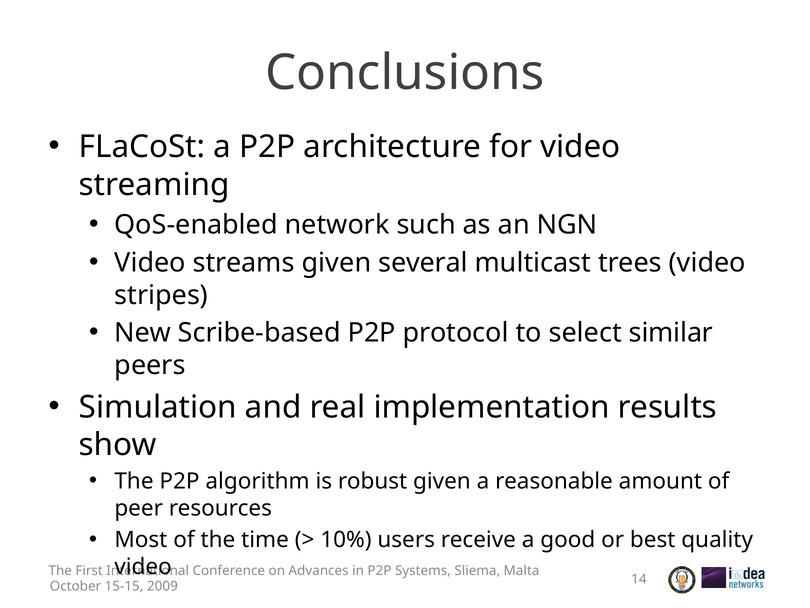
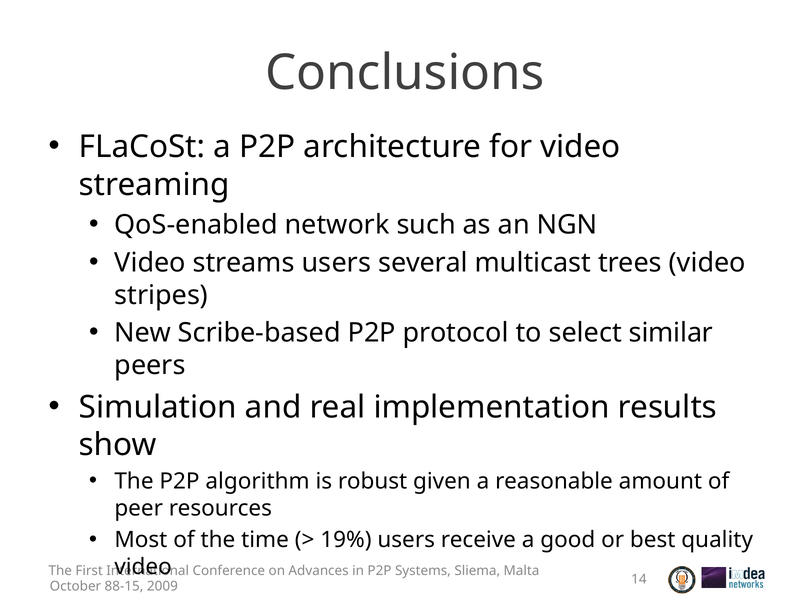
streams given: given -> users
10%: 10% -> 19%
15-15: 15-15 -> 88-15
